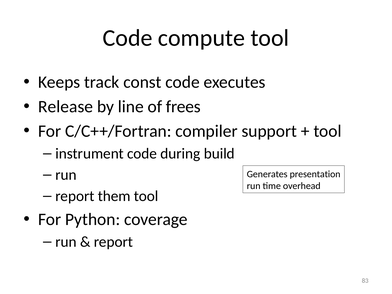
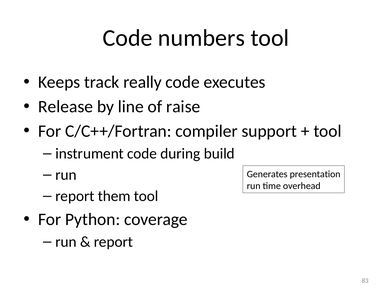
compute: compute -> numbers
const: const -> really
frees: frees -> raise
